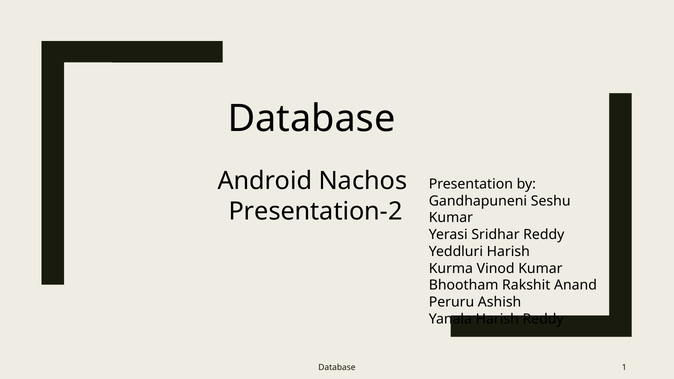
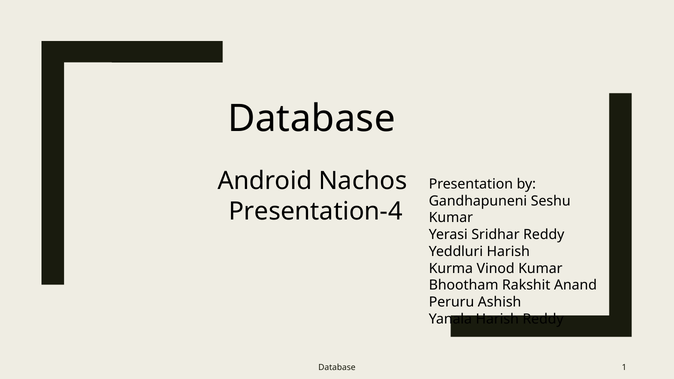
Presentation-2: Presentation-2 -> Presentation-4
